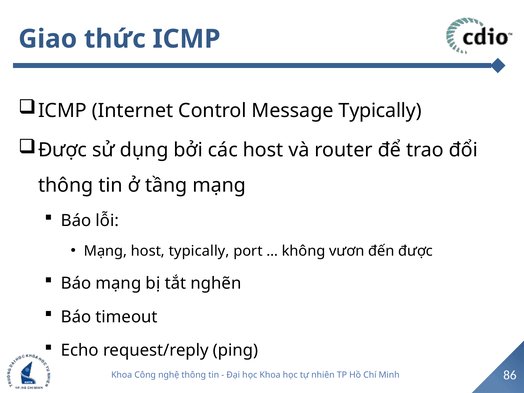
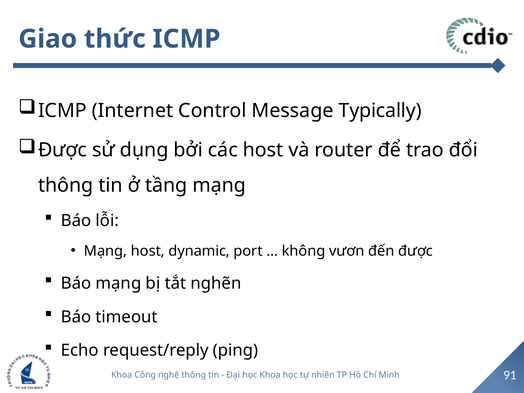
host typically: typically -> dynamic
86: 86 -> 91
